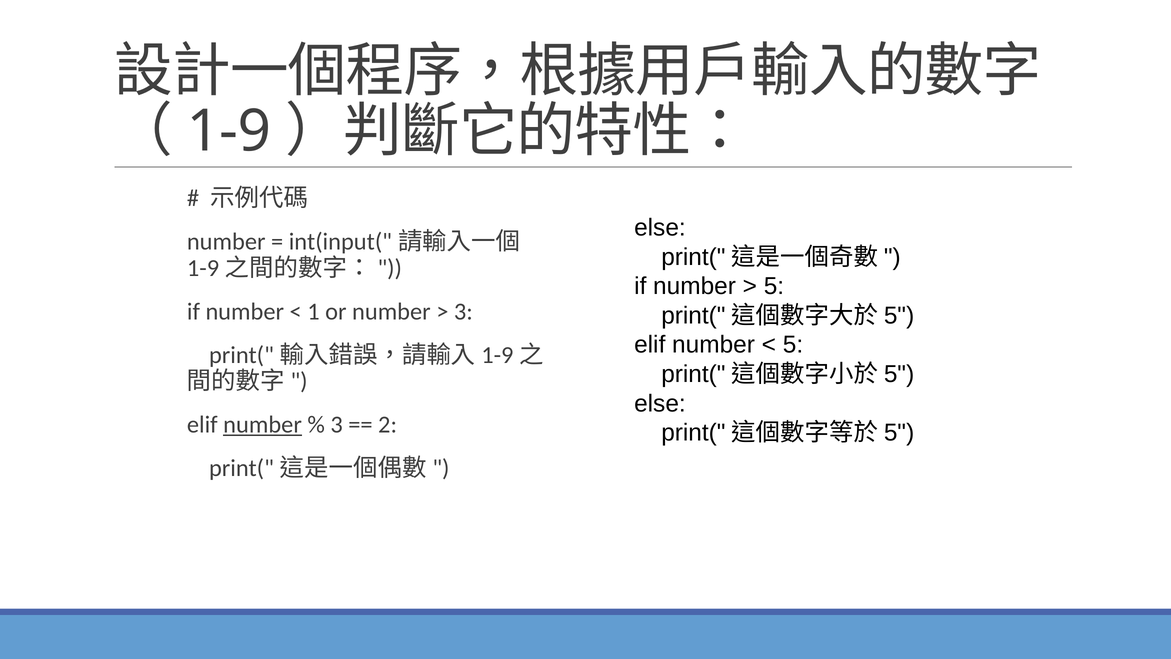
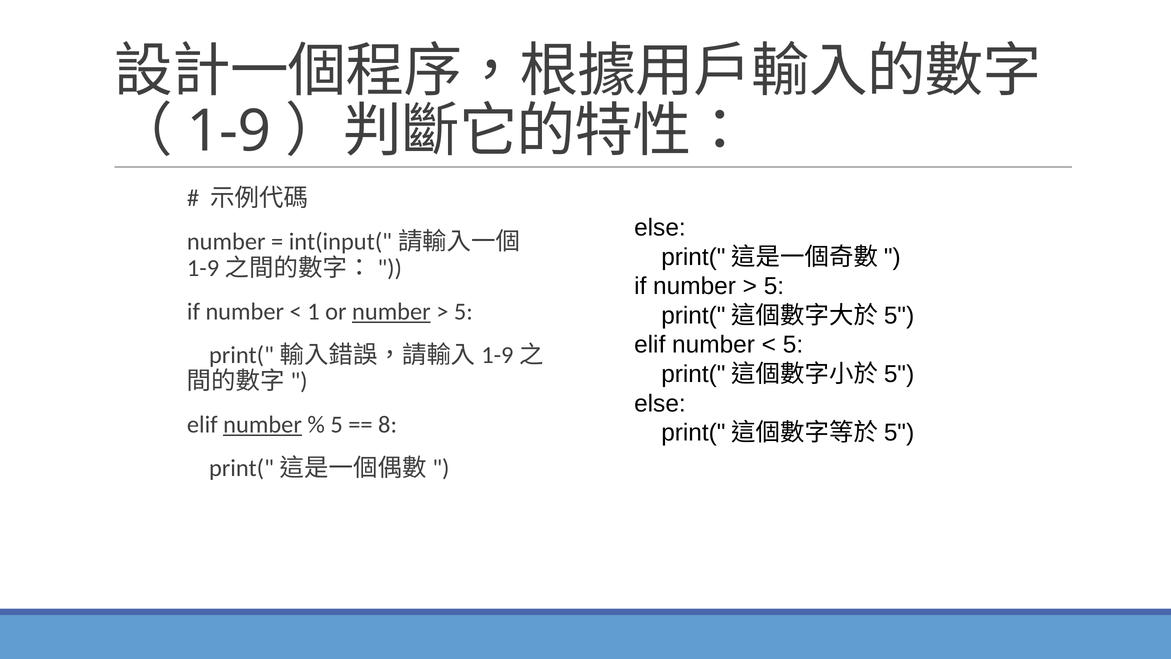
number at (391, 311) underline: none -> present
3 at (463, 311): 3 -> 5
3 at (337, 425): 3 -> 5
2: 2 -> 8
